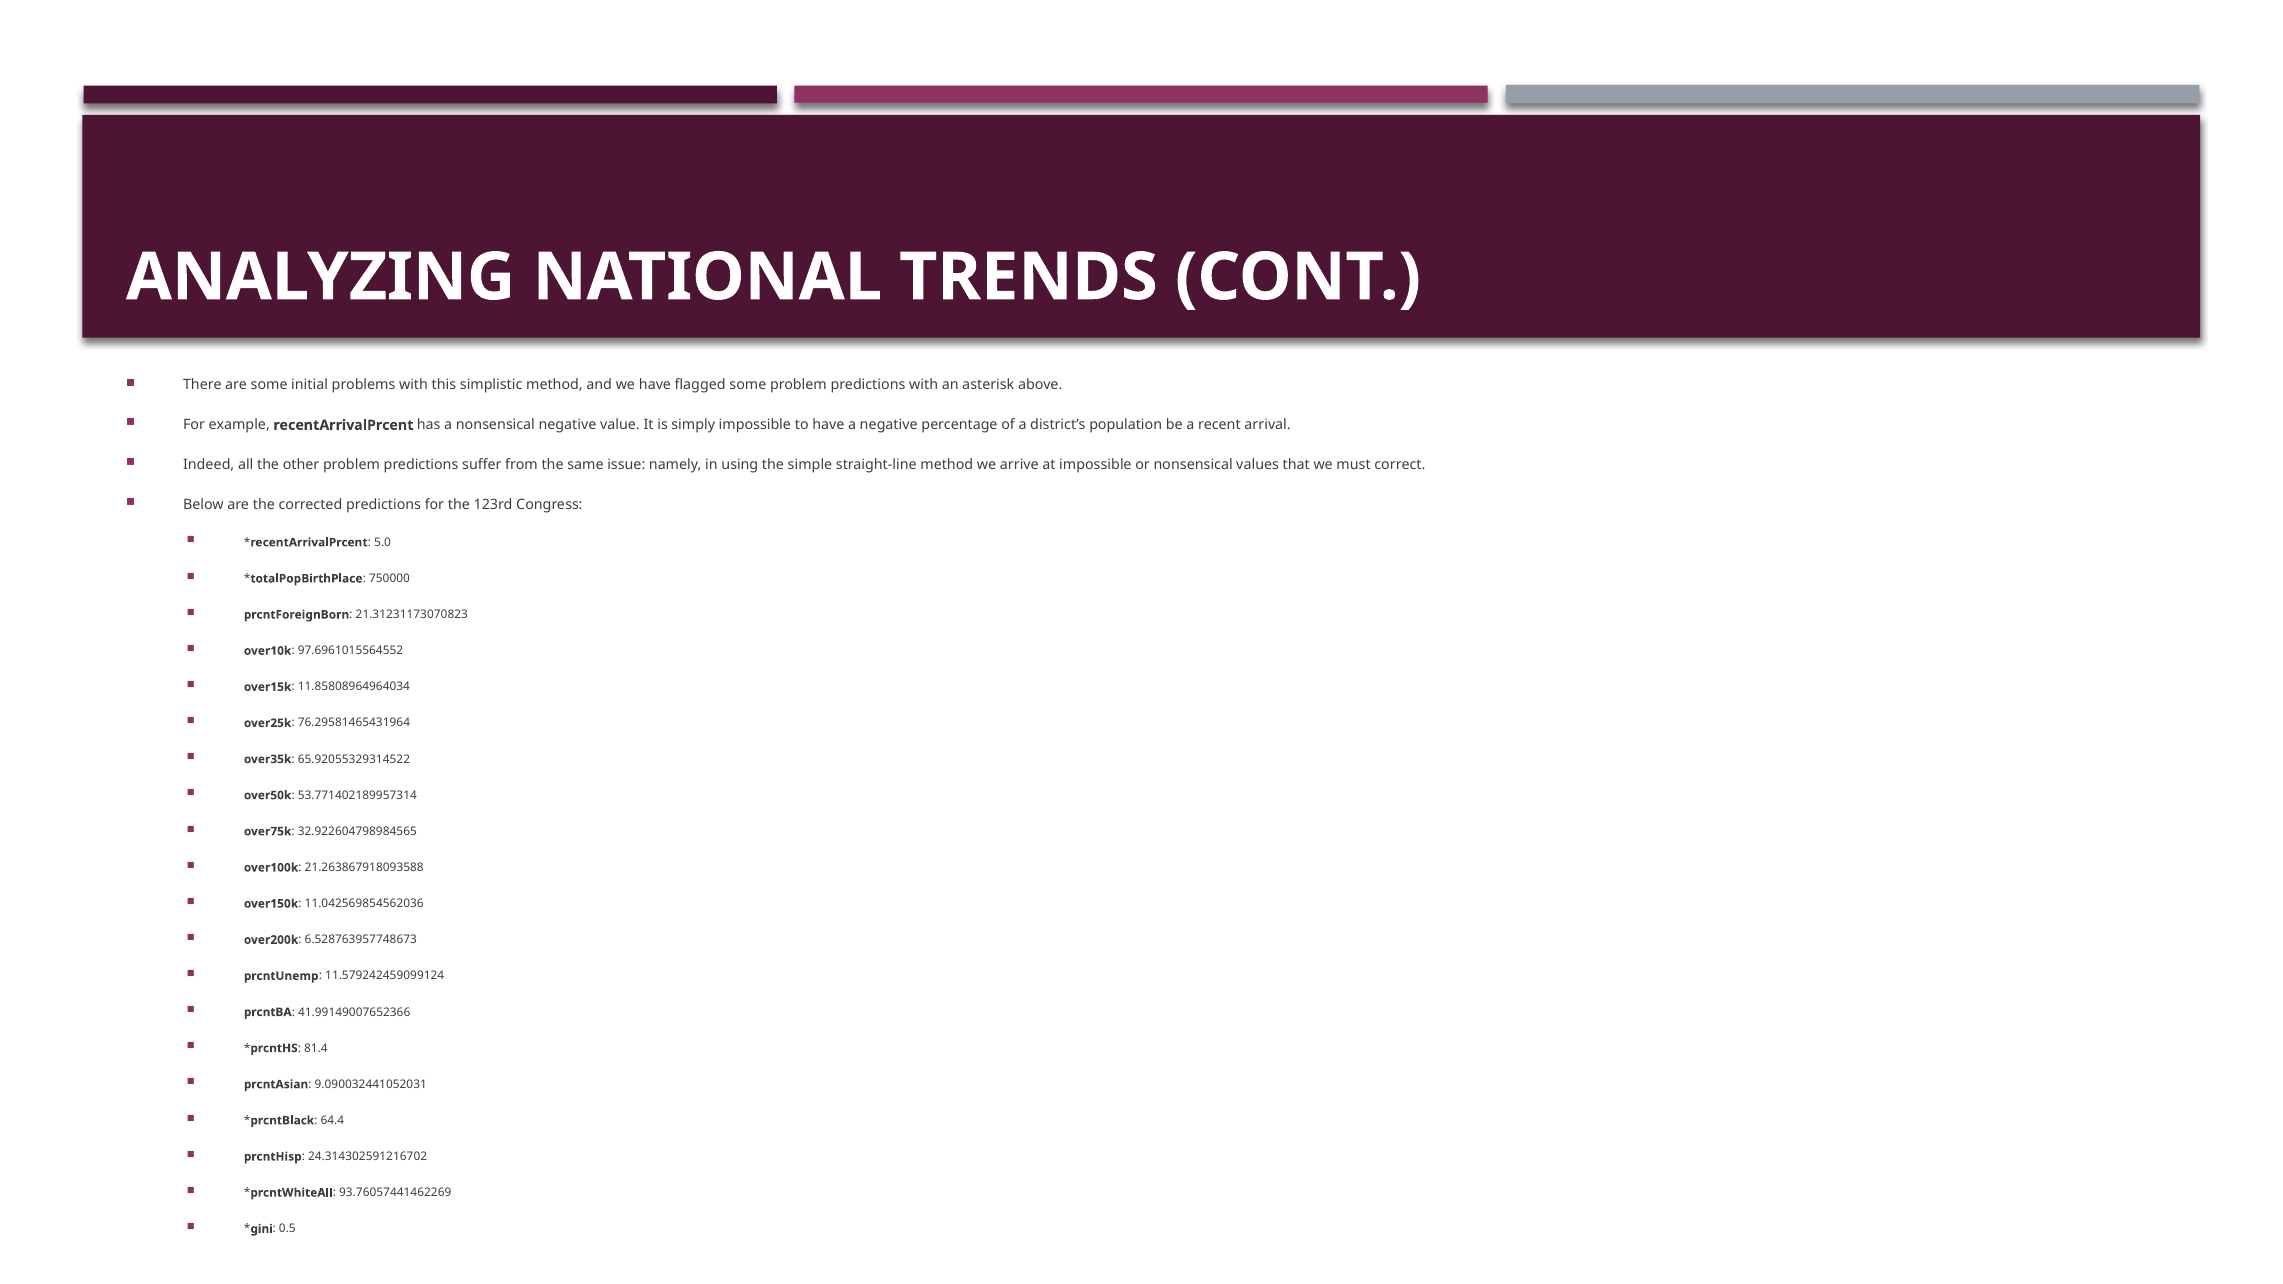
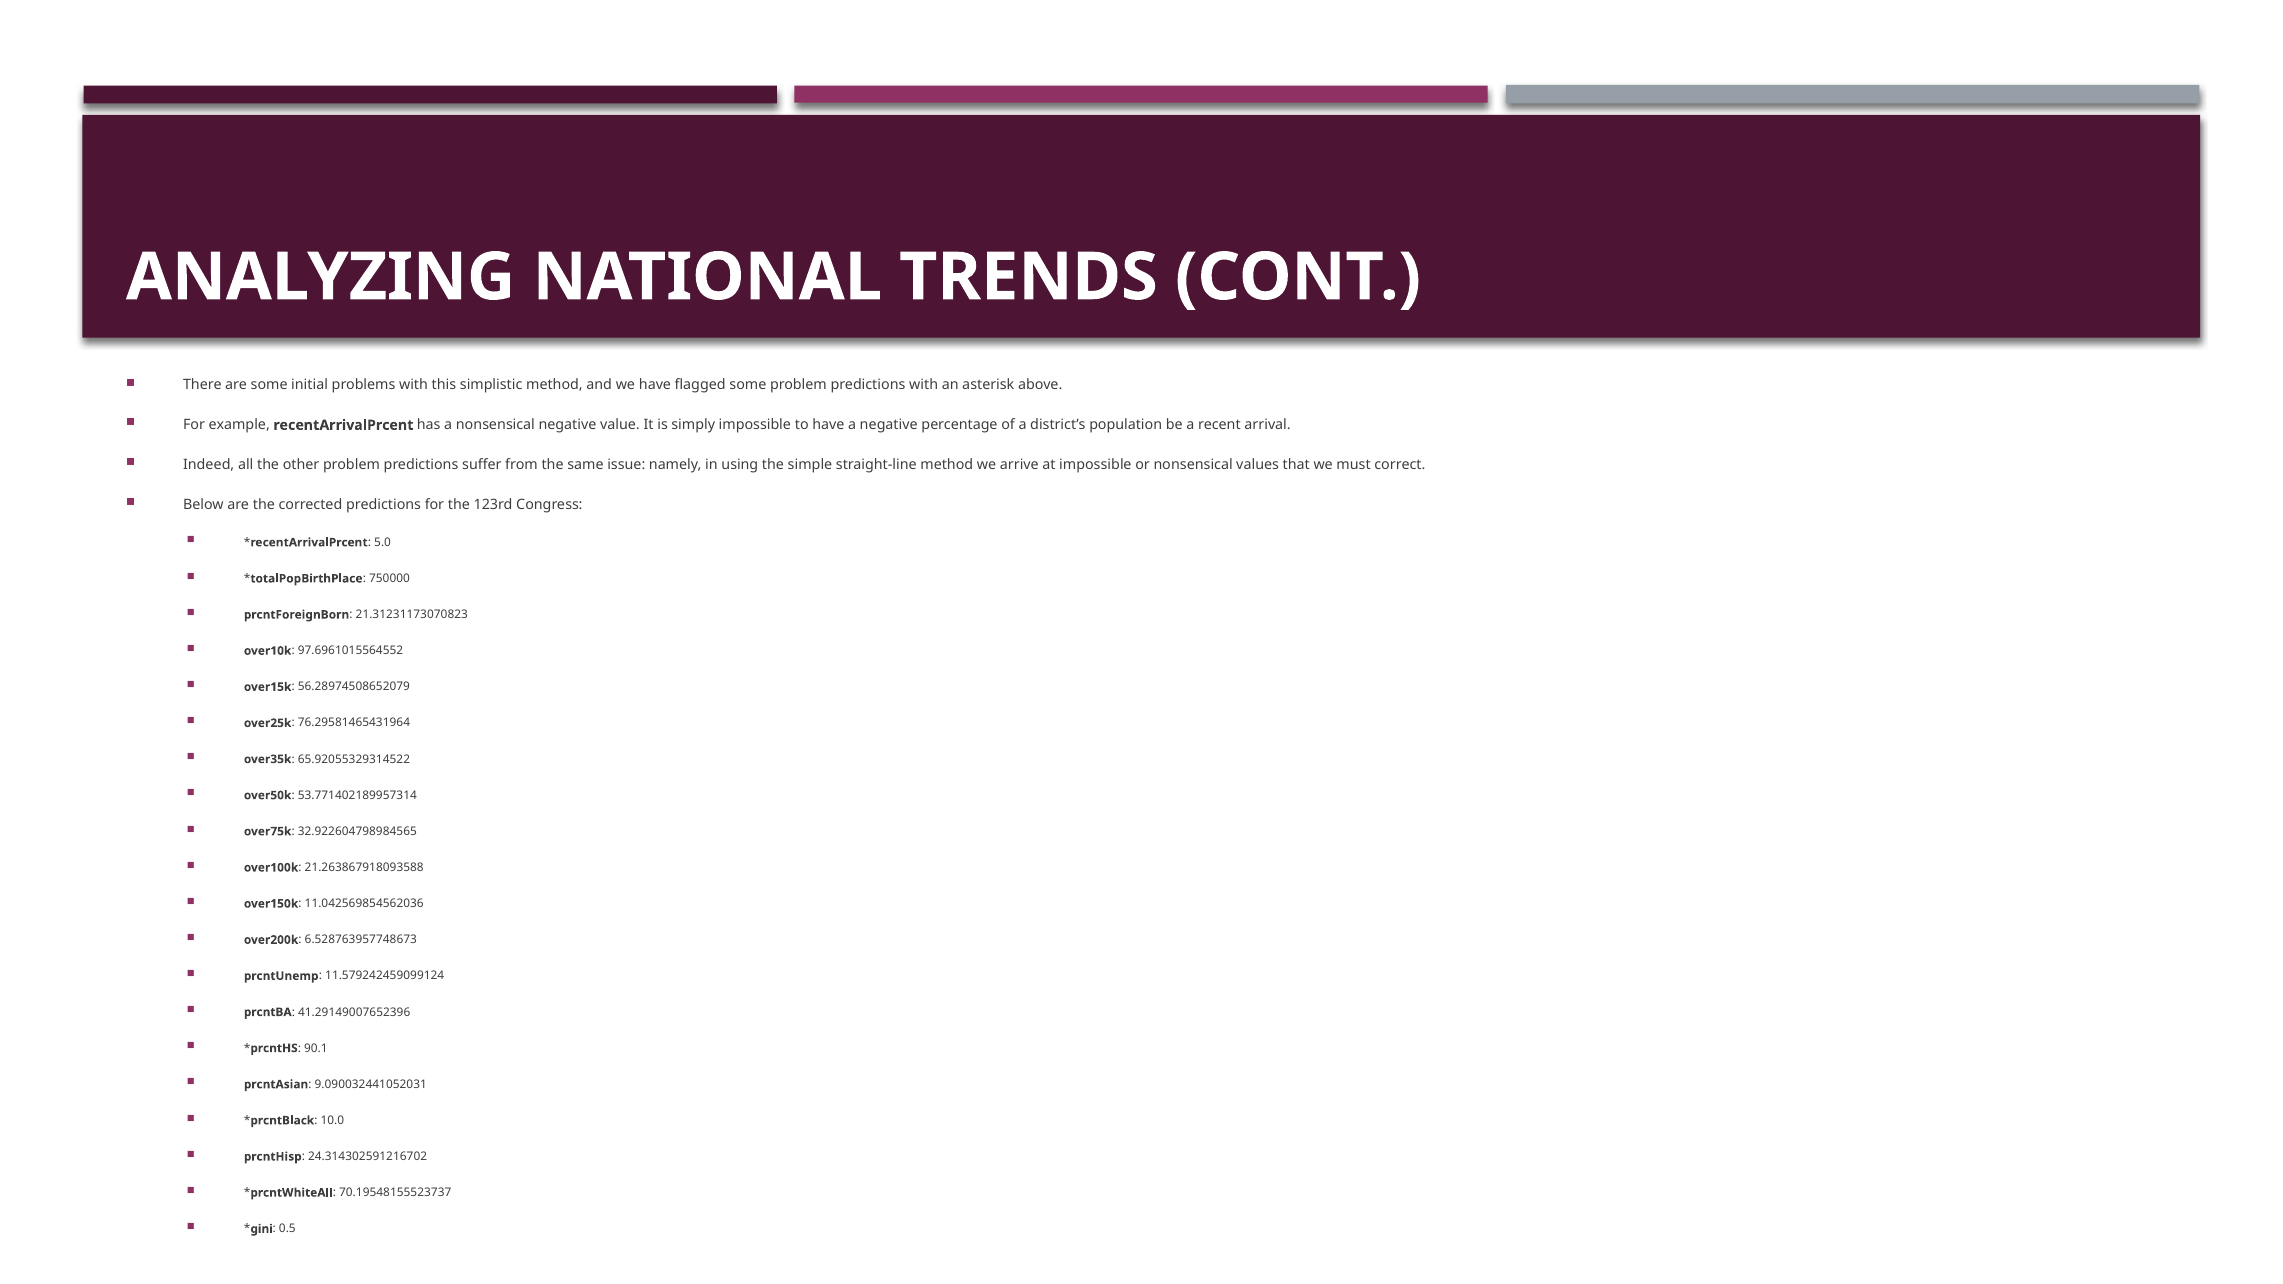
11.85808964964034: 11.85808964964034 -> 56.28974508652079
41.99149007652366: 41.99149007652366 -> 41.29149007652396
81.4: 81.4 -> 90.1
64.4: 64.4 -> 10.0
93.76057441462269: 93.76057441462269 -> 70.19548155523737
